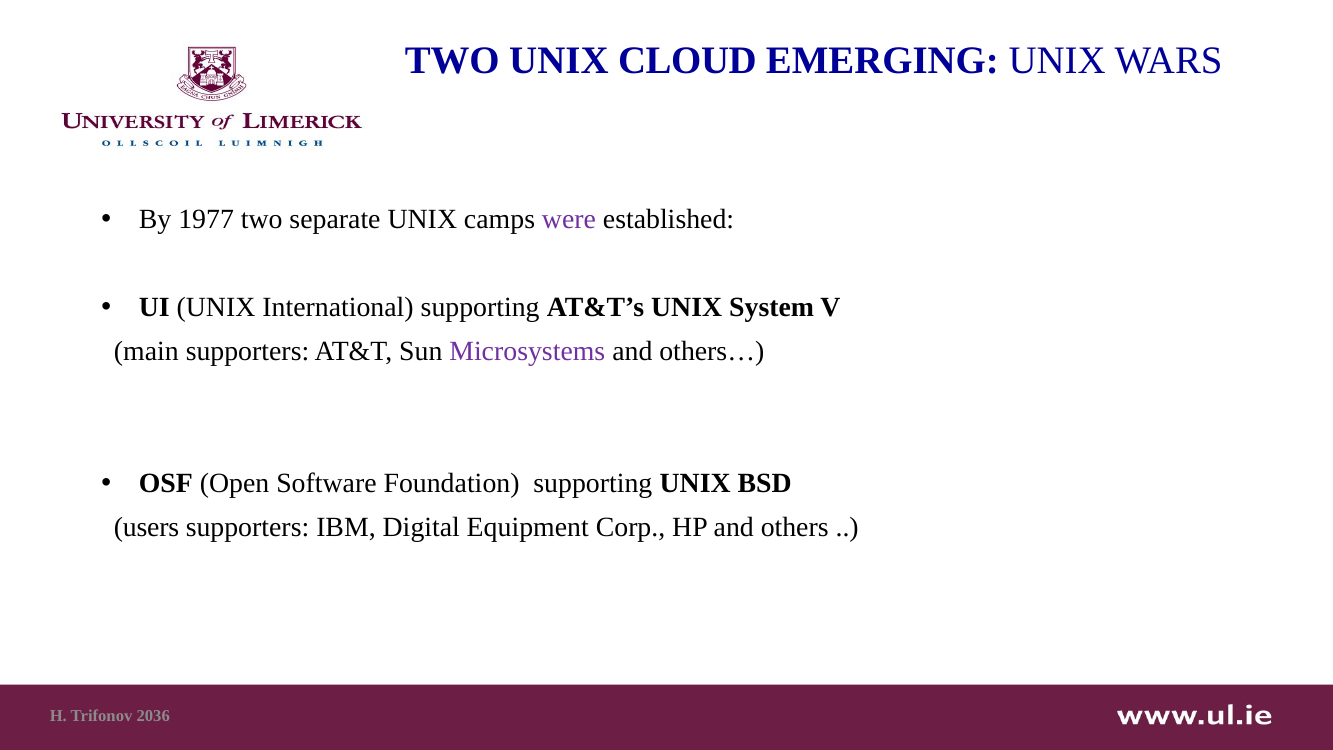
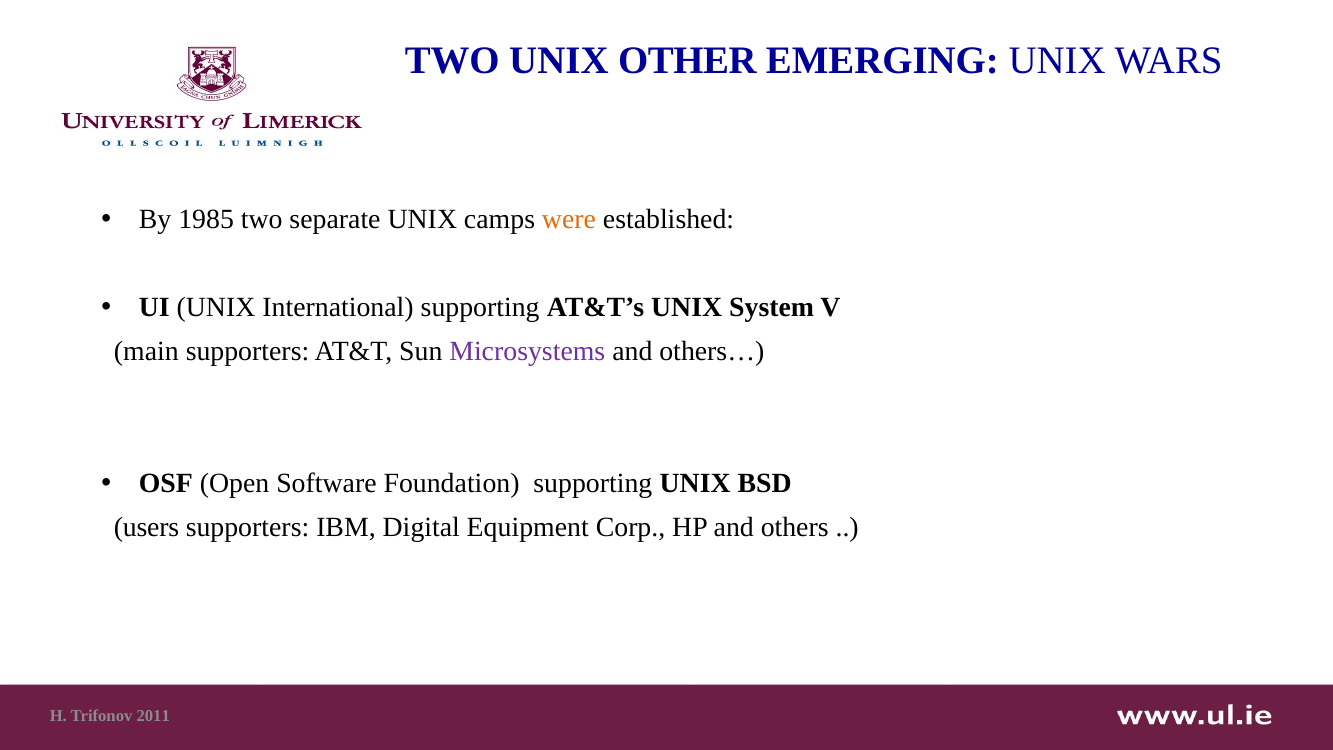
CLOUD: CLOUD -> OTHER
1977: 1977 -> 1985
were colour: purple -> orange
2036: 2036 -> 2011
